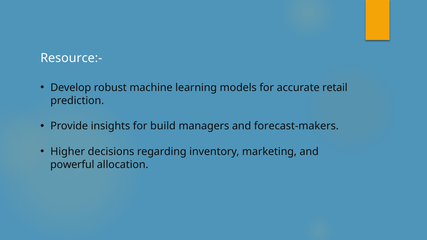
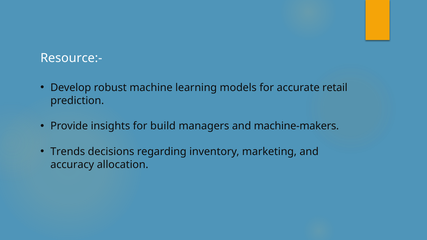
forecast-makers: forecast-makers -> machine-makers
Higher: Higher -> Trends
powerful: powerful -> accuracy
